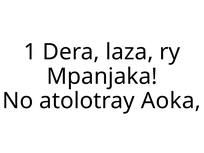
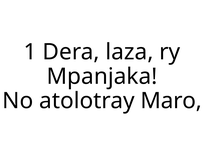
Aoka: Aoka -> Maro
